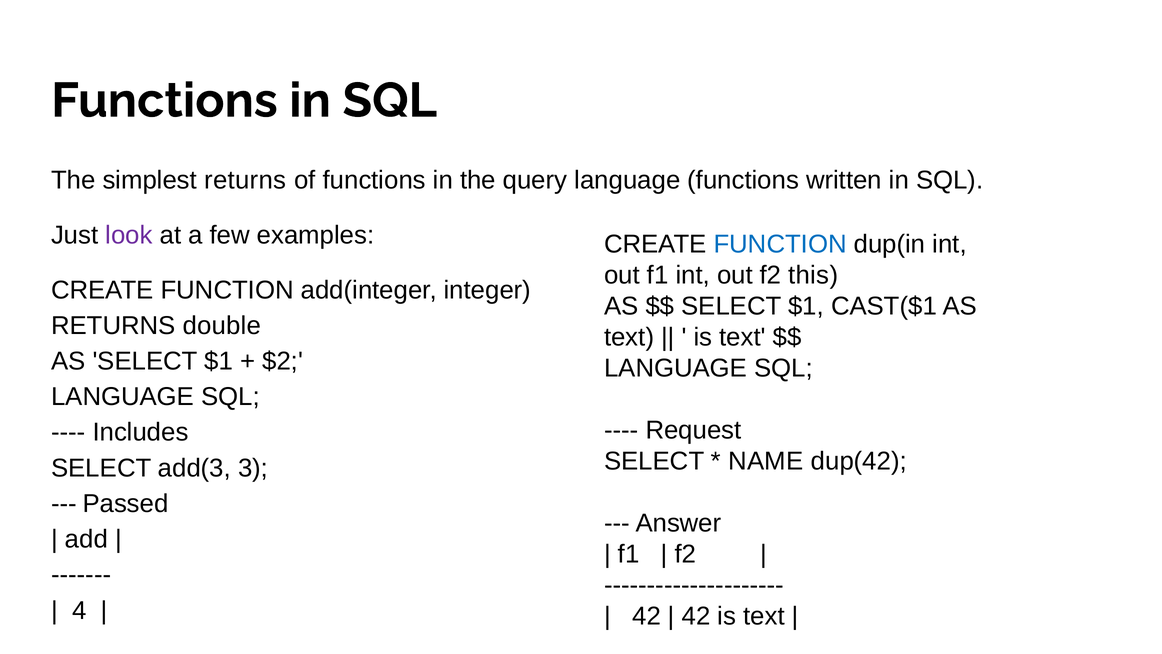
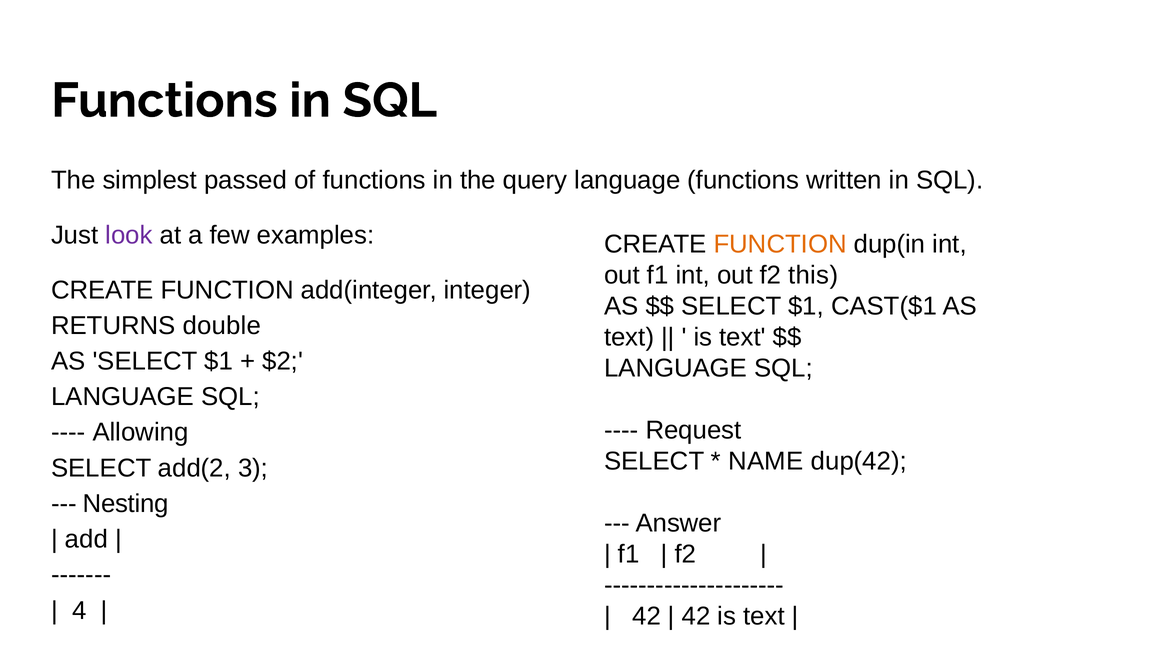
simplest returns: returns -> passed
FUNCTION at (780, 244) colour: blue -> orange
Includes: Includes -> Allowing
add(3: add(3 -> add(2
Passed: Passed -> Nesting
